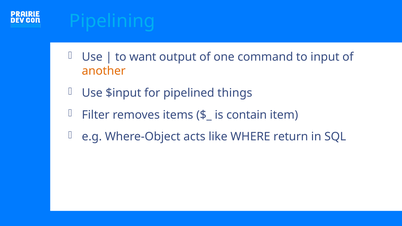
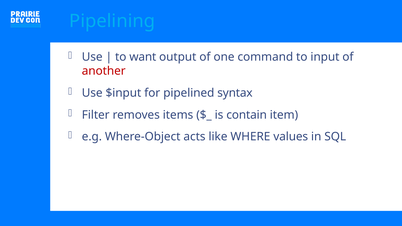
another colour: orange -> red
things: things -> syntax
return: return -> values
